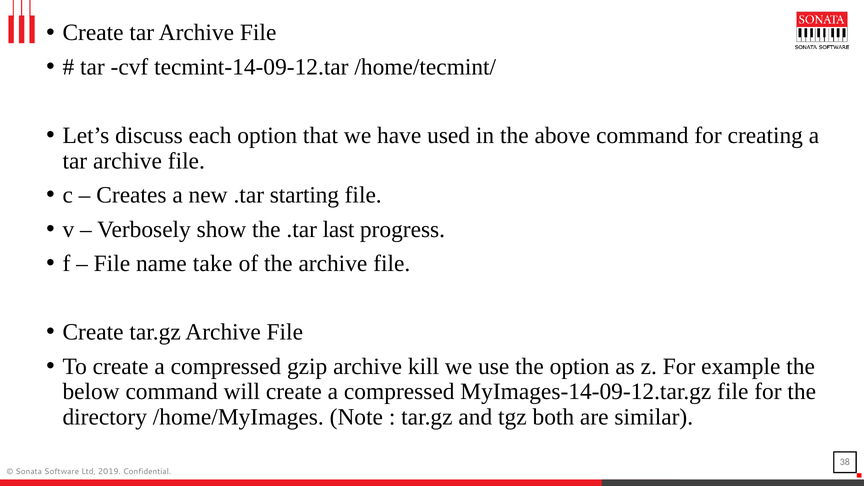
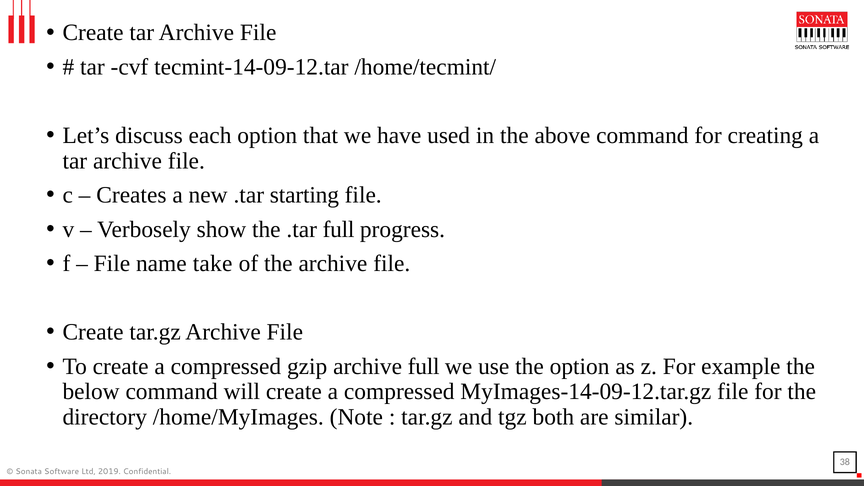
.tar last: last -> full
archive kill: kill -> full
